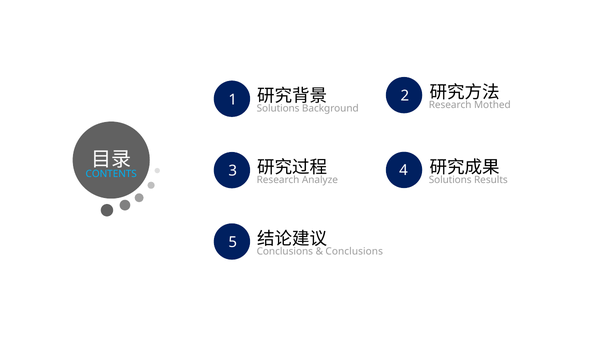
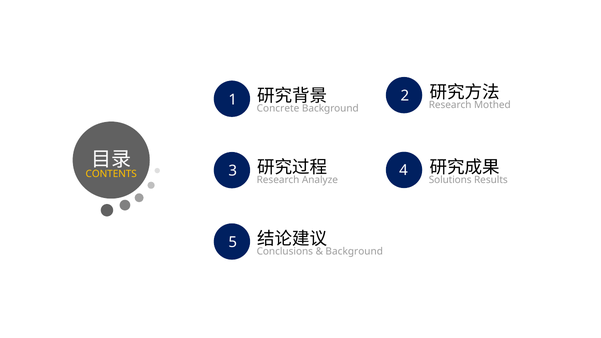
Solutions at (278, 109): Solutions -> Concrete
CONTENTS colour: light blue -> yellow
Conclusions at (354, 251): Conclusions -> Background
